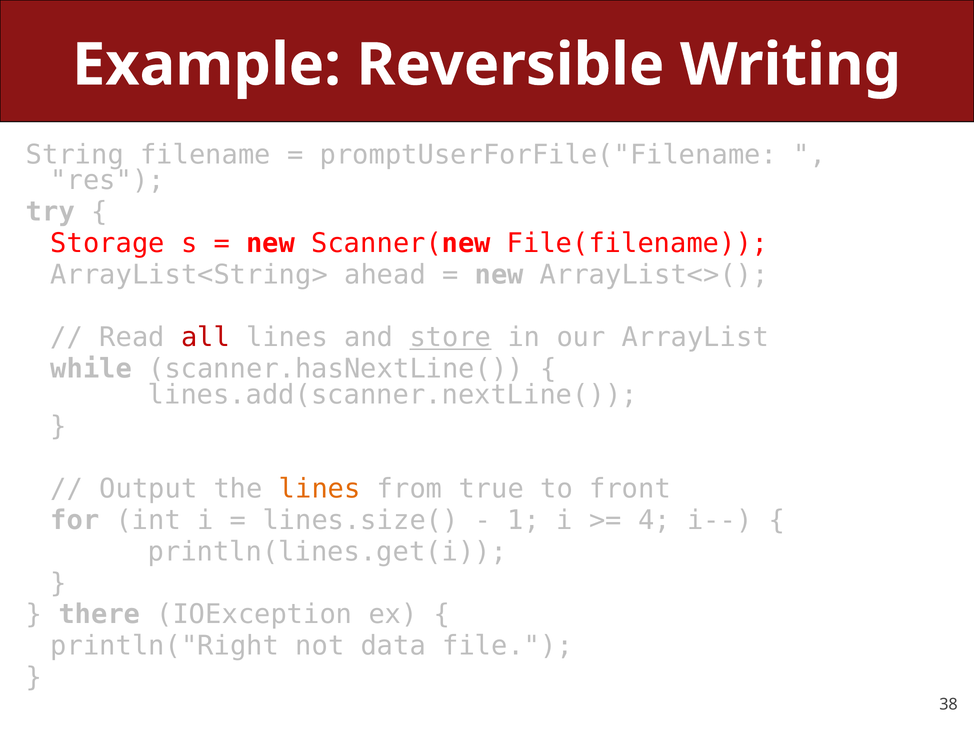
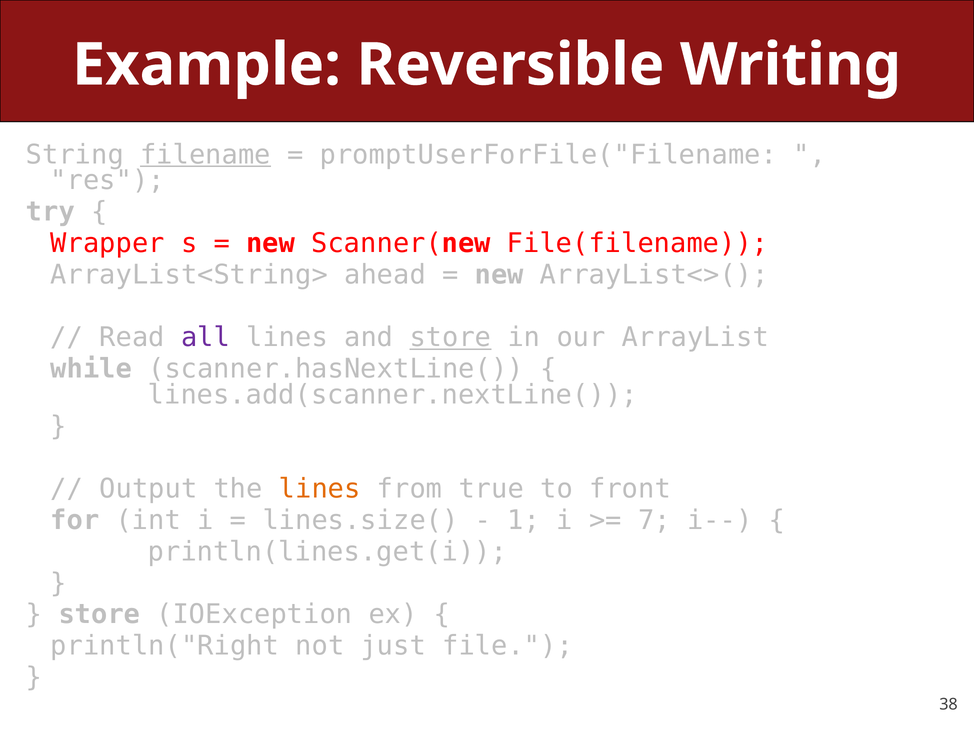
filename underline: none -> present
Storage: Storage -> Wrapper
all colour: red -> purple
4: 4 -> 7
there at (99, 615): there -> store
data: data -> just
